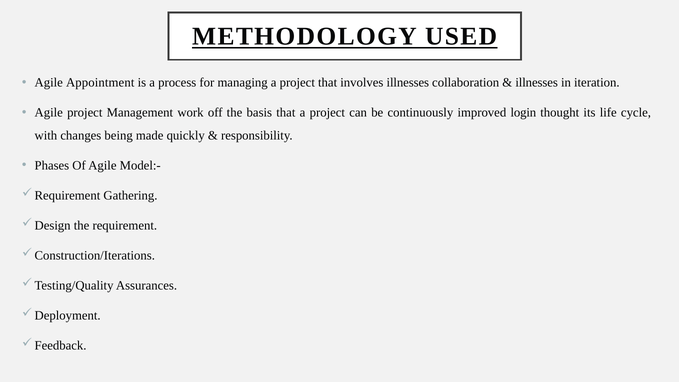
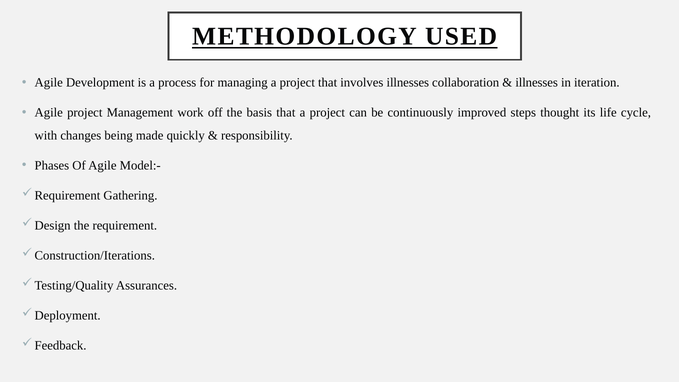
Appointment: Appointment -> Development
login: login -> steps
